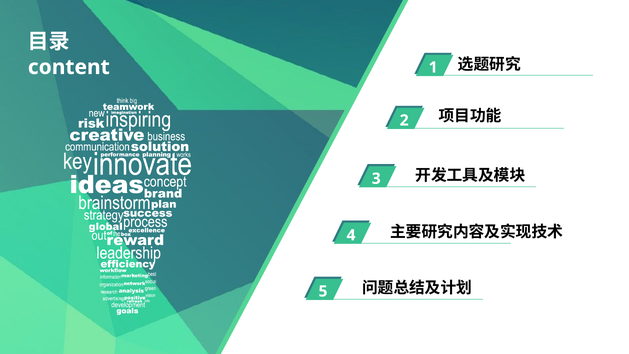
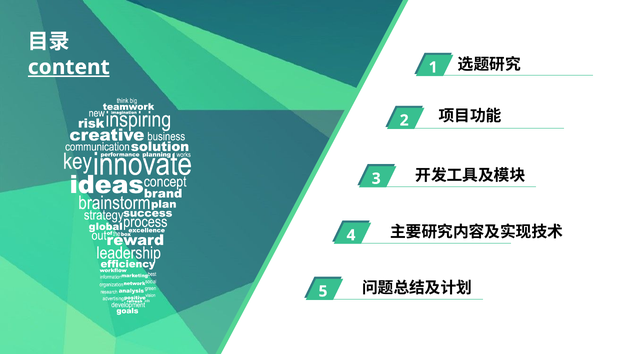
content underline: none -> present
